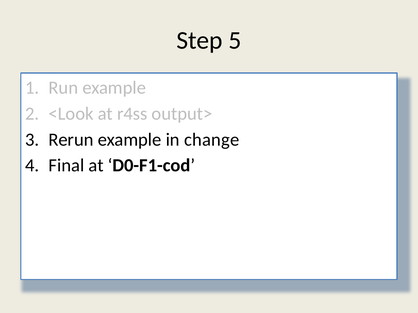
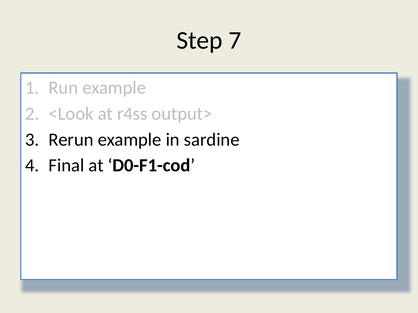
5: 5 -> 7
change: change -> sardine
